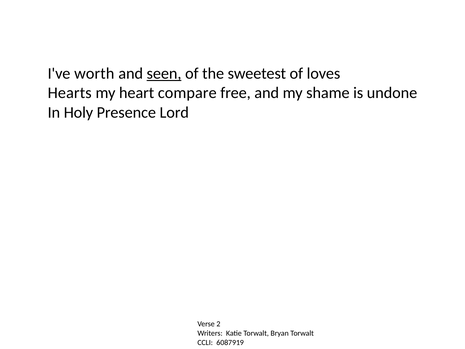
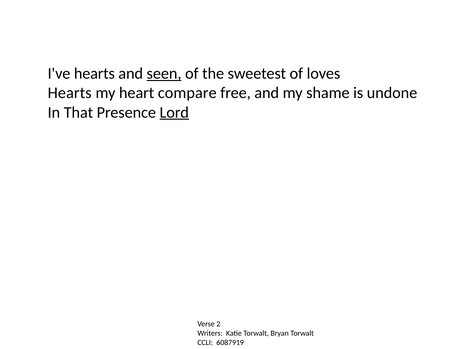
I've worth: worth -> hearts
Holy: Holy -> That
Lord underline: none -> present
